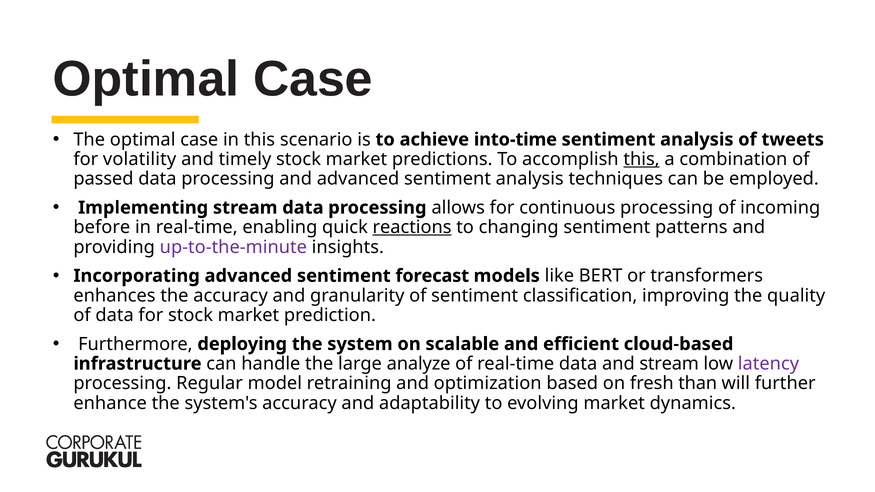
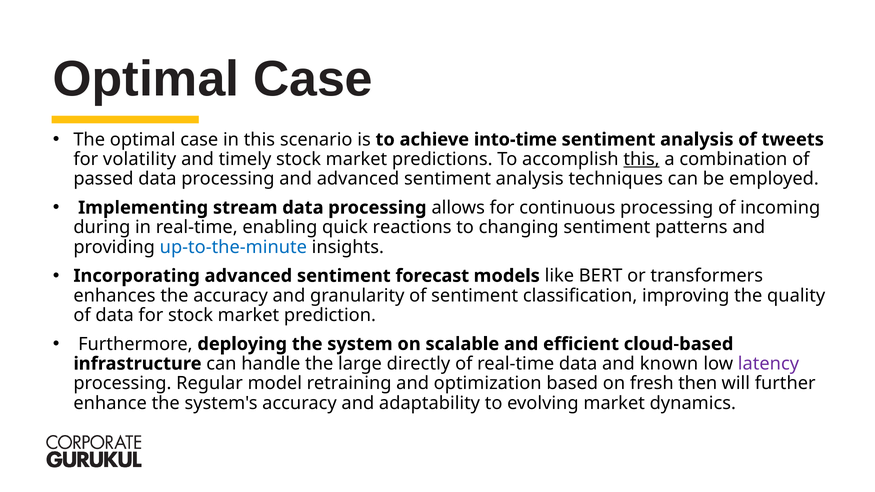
before: before -> during
reactions underline: present -> none
up-to-the-minute colour: purple -> blue
analyze: analyze -> directly
and stream: stream -> known
than: than -> then
